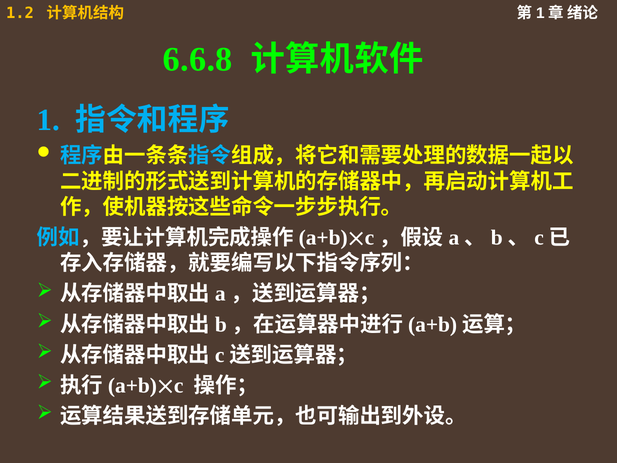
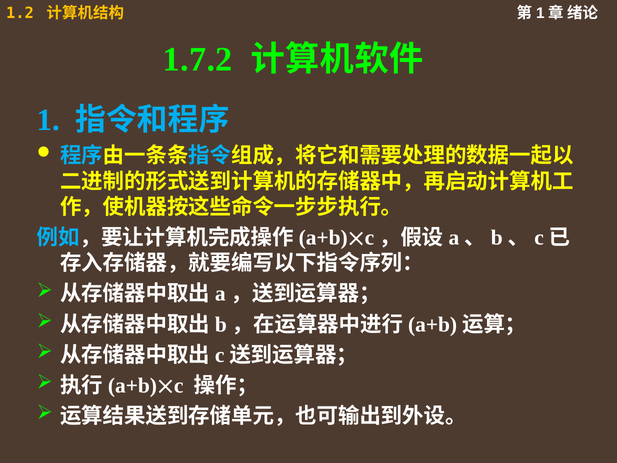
6.6.8: 6.6.8 -> 1.7.2
